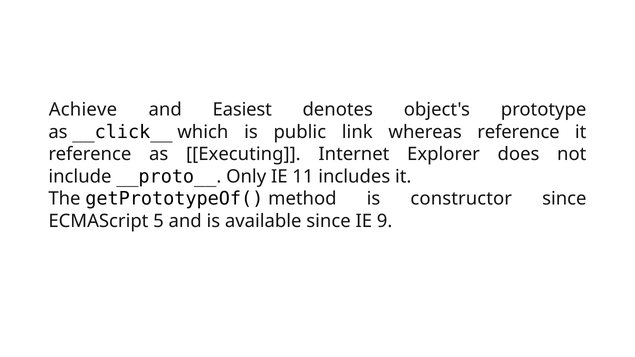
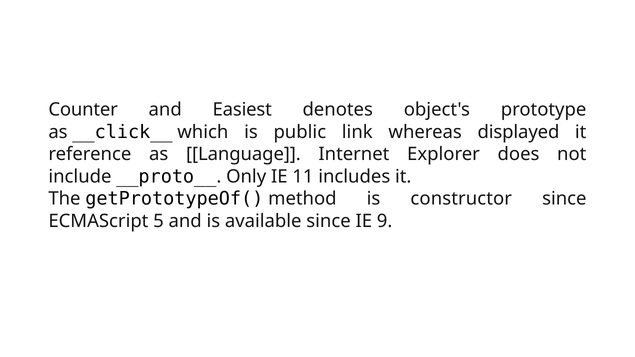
Achieve: Achieve -> Counter
whereas reference: reference -> displayed
Executing: Executing -> Language
